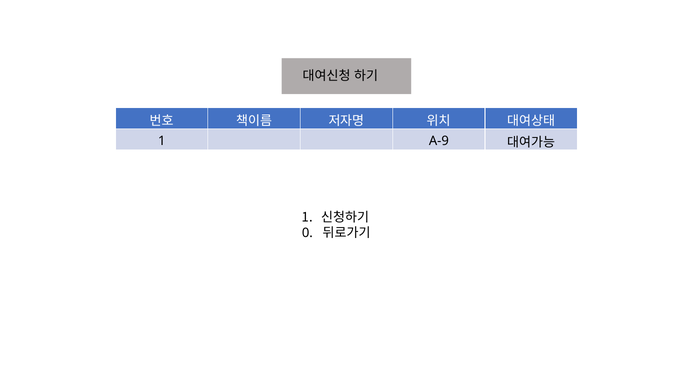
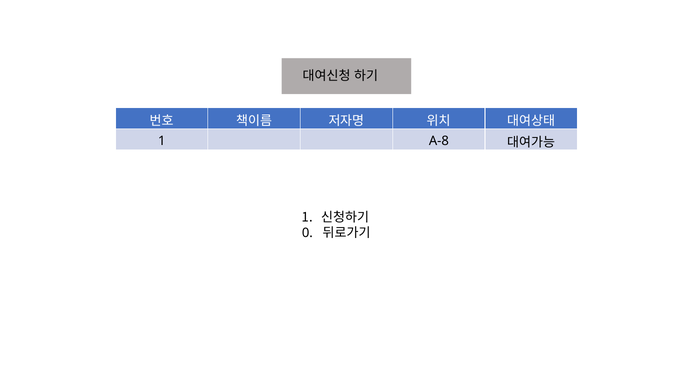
A-9: A-9 -> A-8
